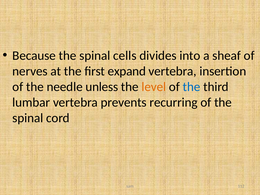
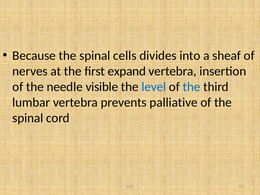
unless: unless -> visible
level colour: orange -> blue
recurring: recurring -> palliative
